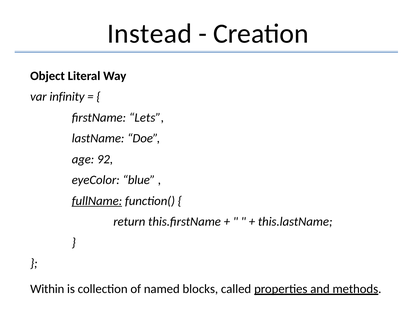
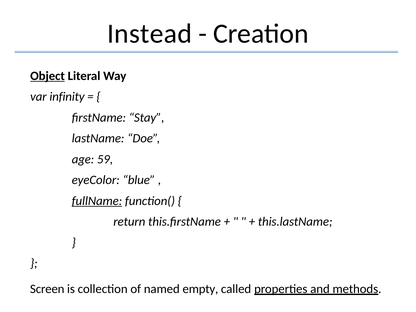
Object underline: none -> present
Lets: Lets -> Stay
92: 92 -> 59
Within: Within -> Screen
blocks: blocks -> empty
